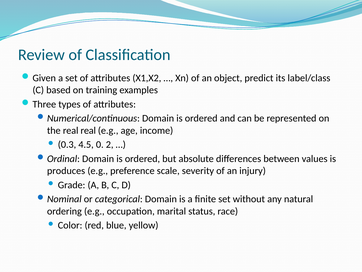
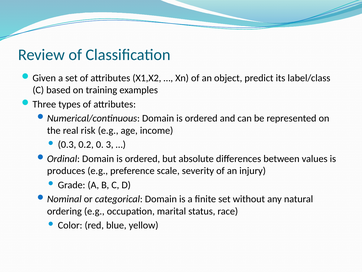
real real: real -> risk
4.5: 4.5 -> 0.2
2: 2 -> 3
